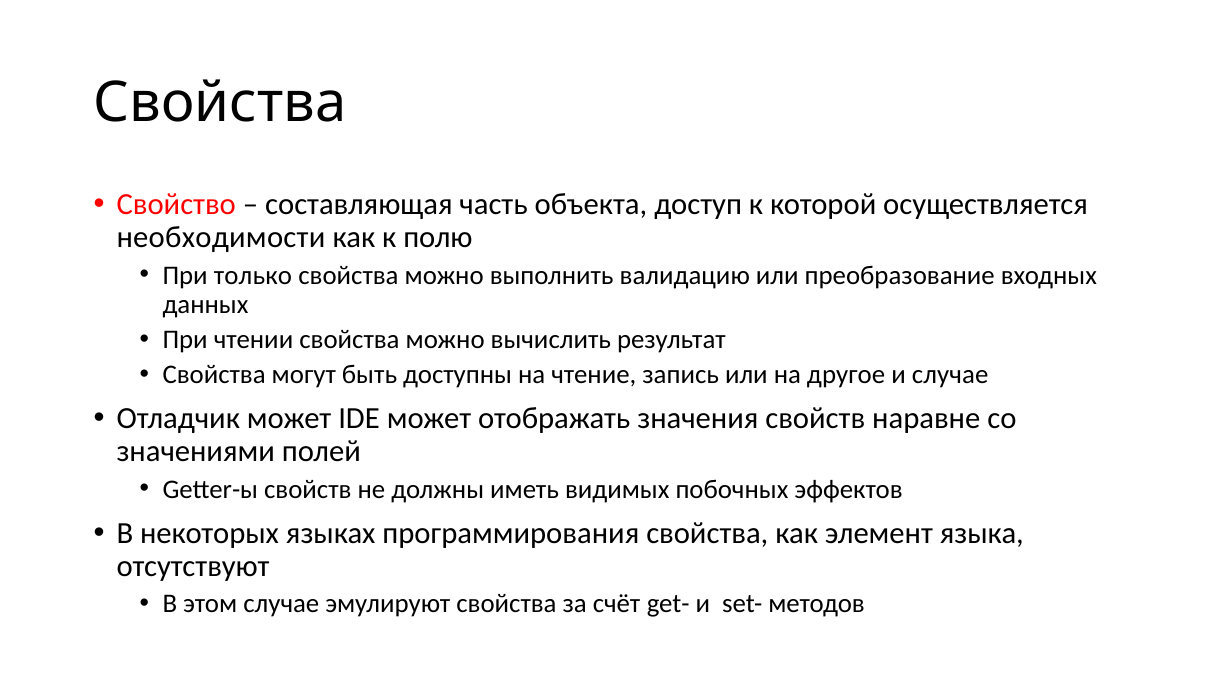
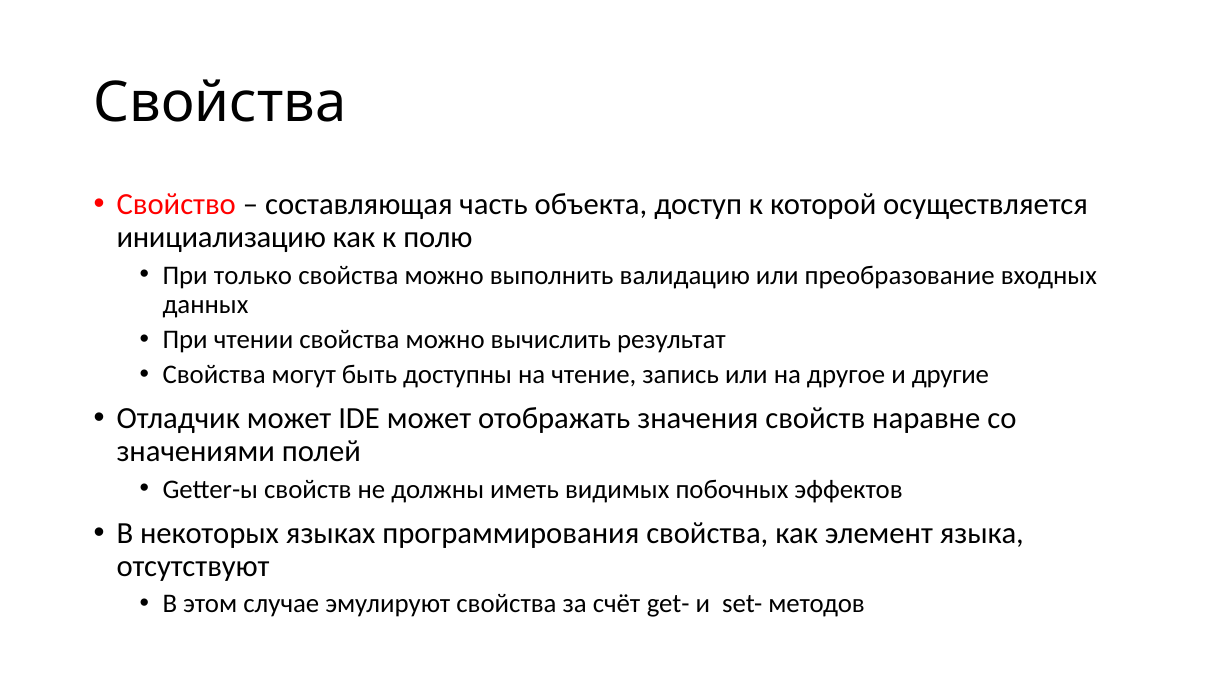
необходимости: необходимости -> инициализацию
и случае: случае -> другие
